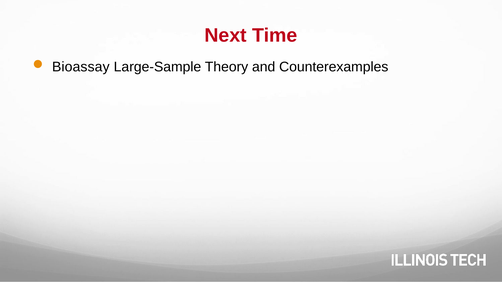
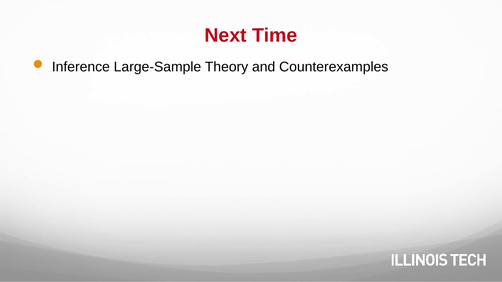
Bioassay: Bioassay -> Inference
